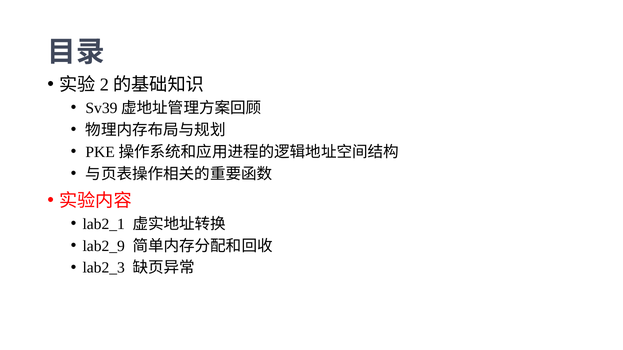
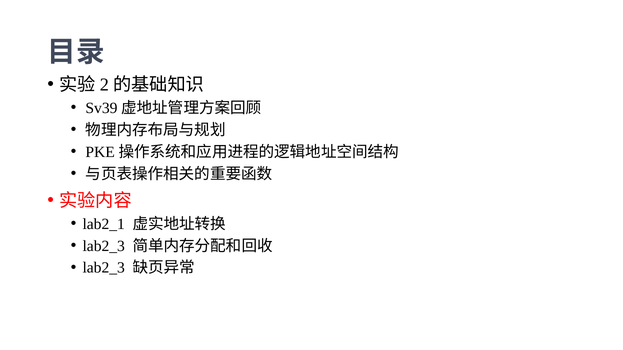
lab2_9 at (104, 246): lab2_9 -> lab2_3
